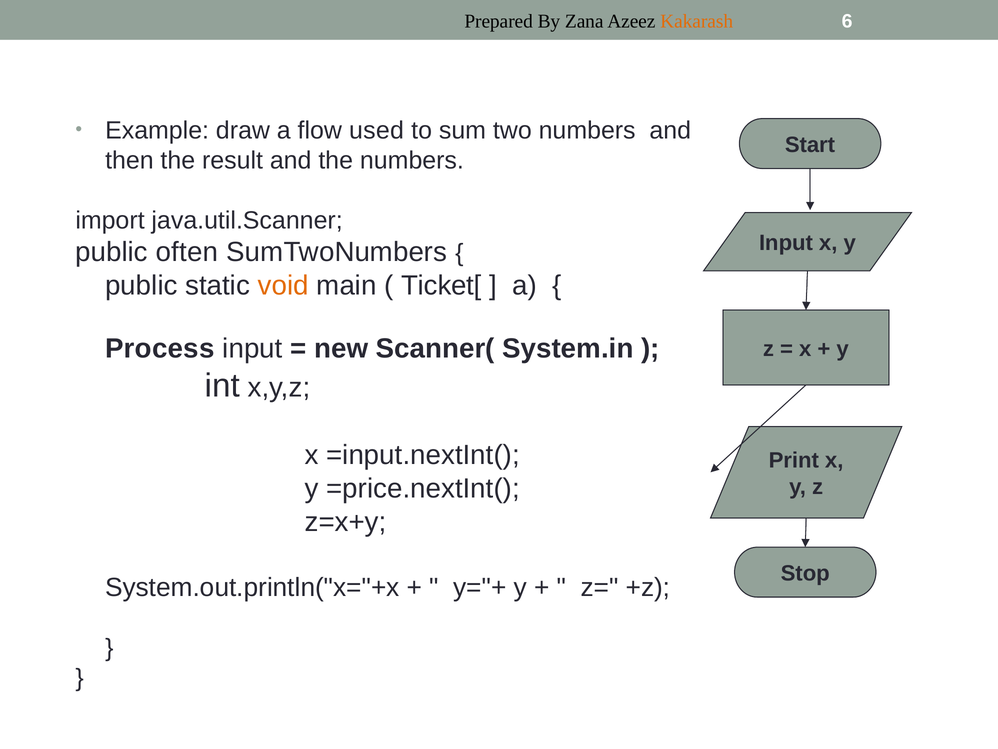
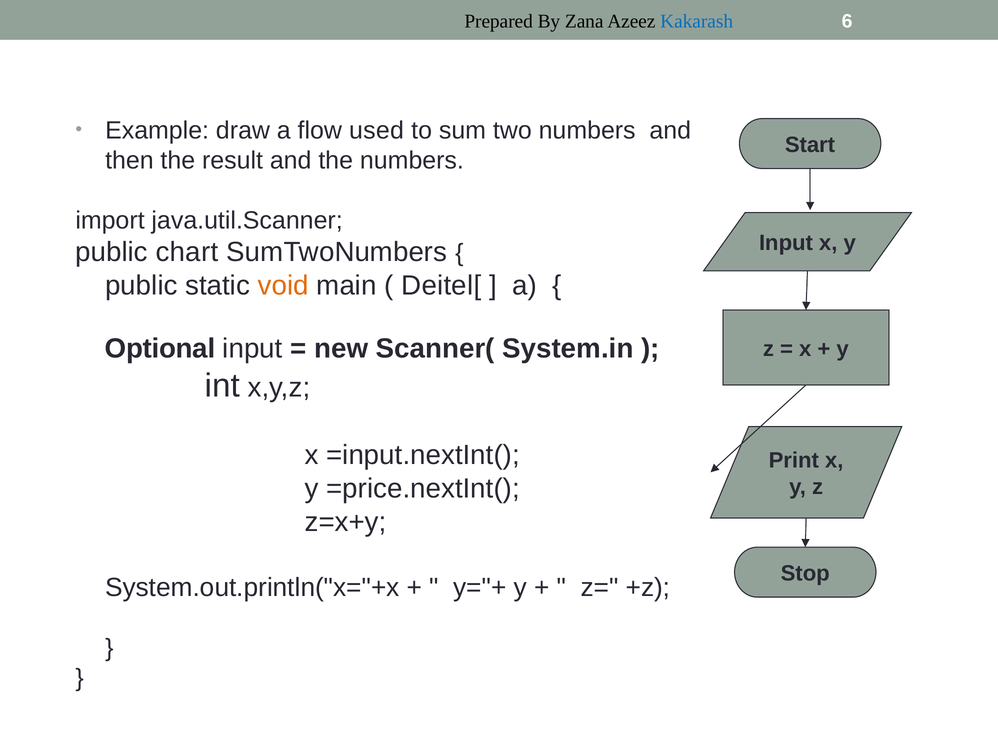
Kakarash colour: orange -> blue
often: often -> chart
Ticket[: Ticket[ -> Deitel[
Process: Process -> Optional
